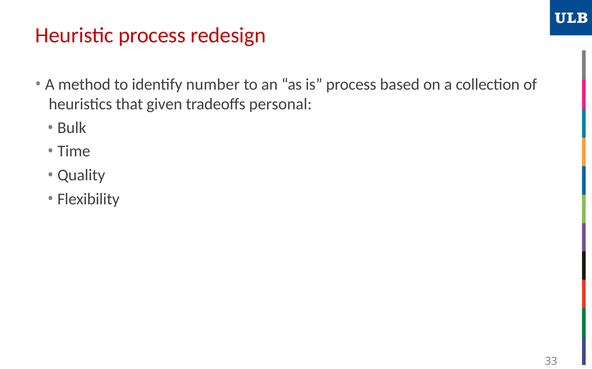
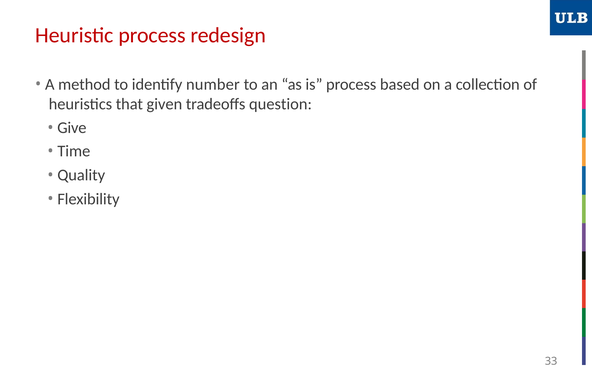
personal: personal -> question
Bulk: Bulk -> Give
